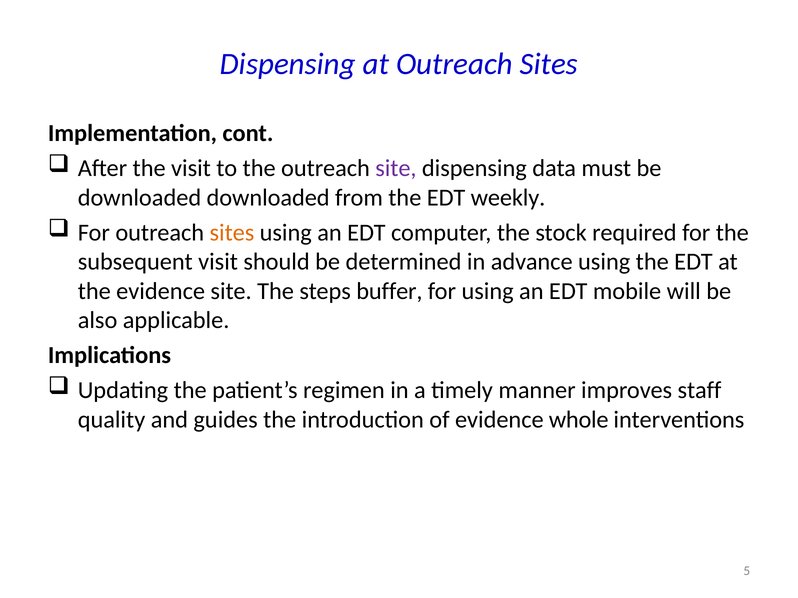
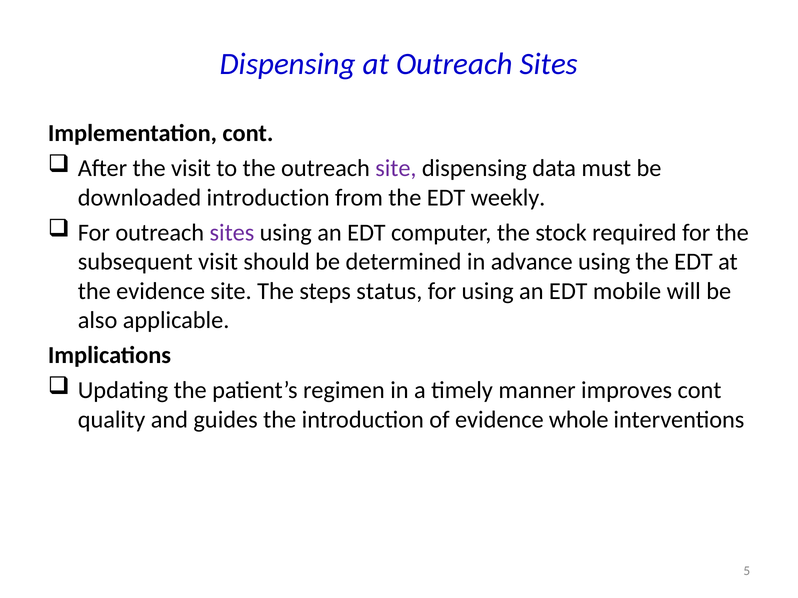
downloaded downloaded: downloaded -> introduction
sites at (232, 233) colour: orange -> purple
buffer: buffer -> status
improves staff: staff -> cont
